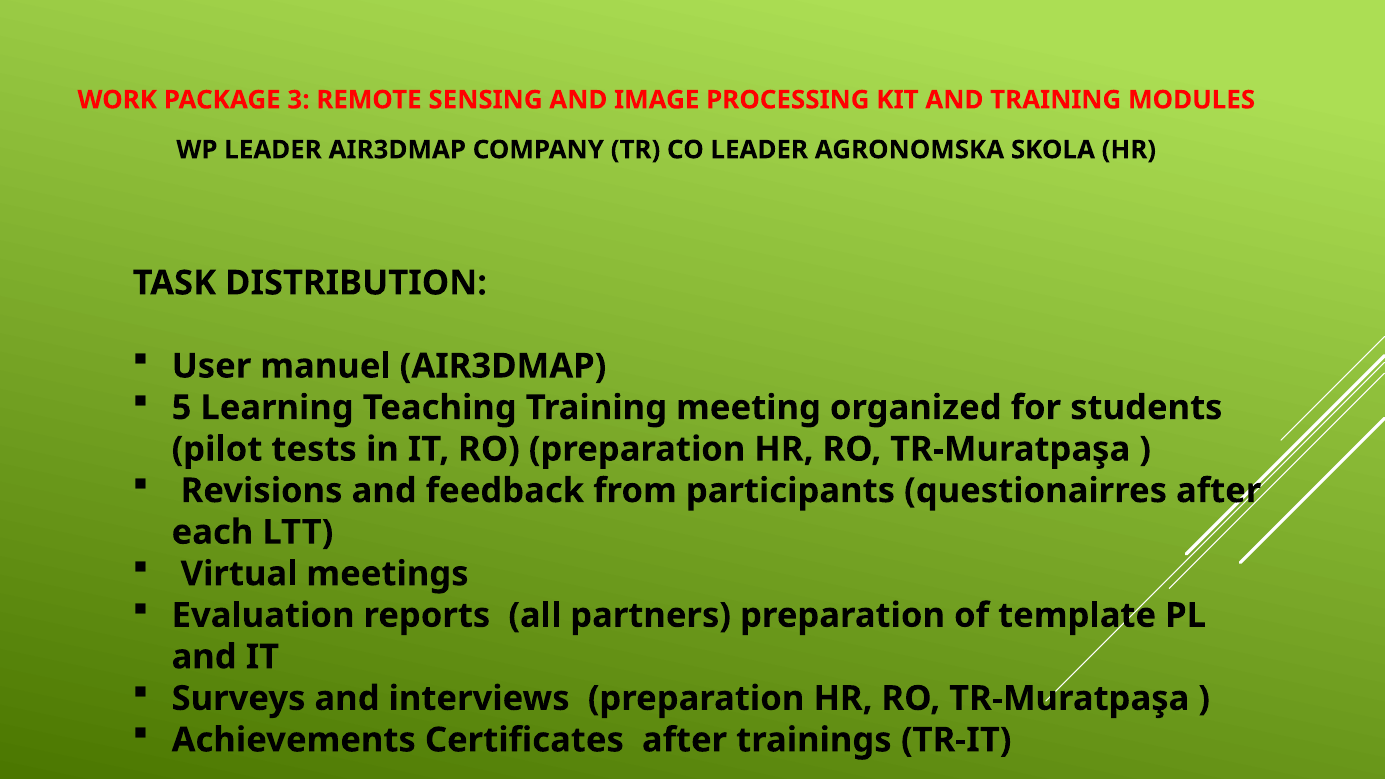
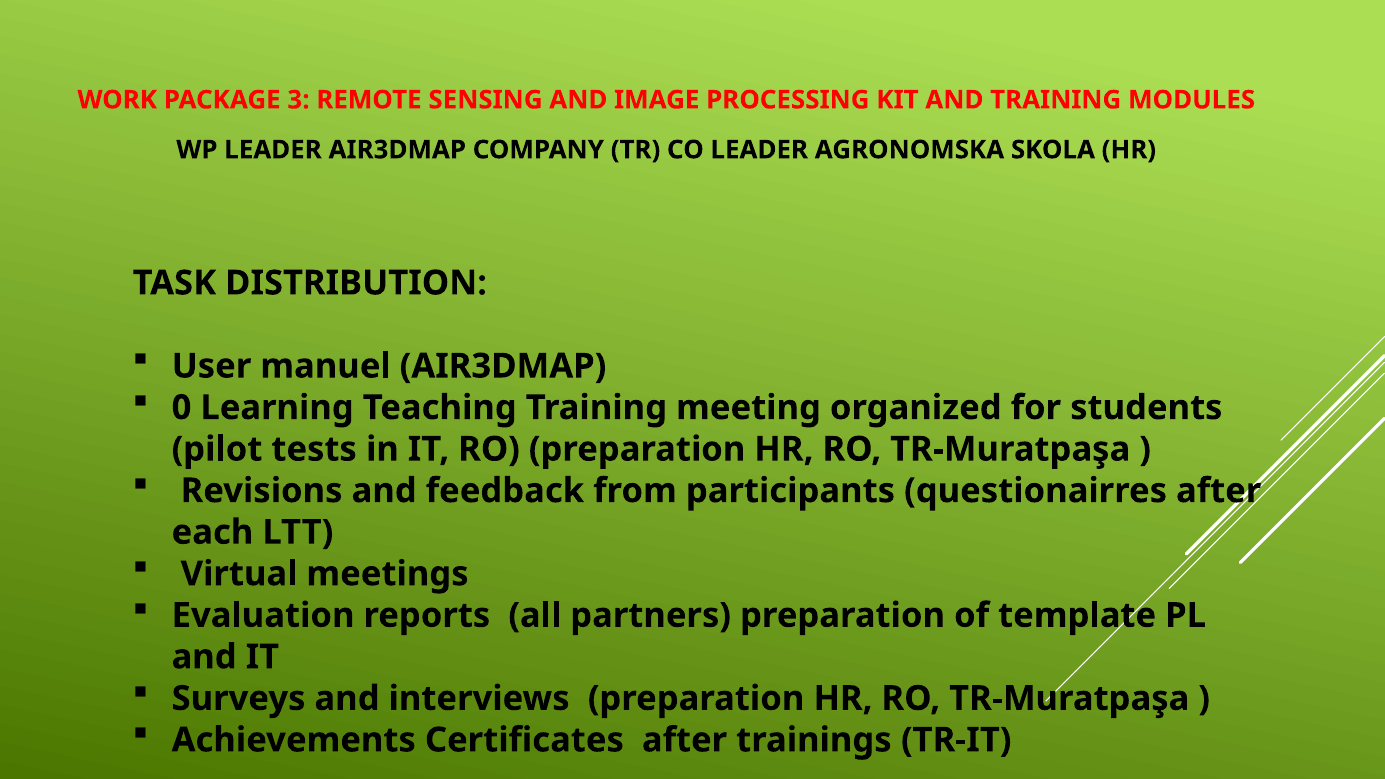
5: 5 -> 0
